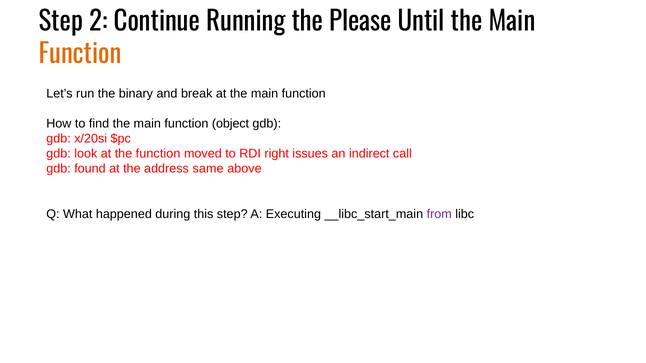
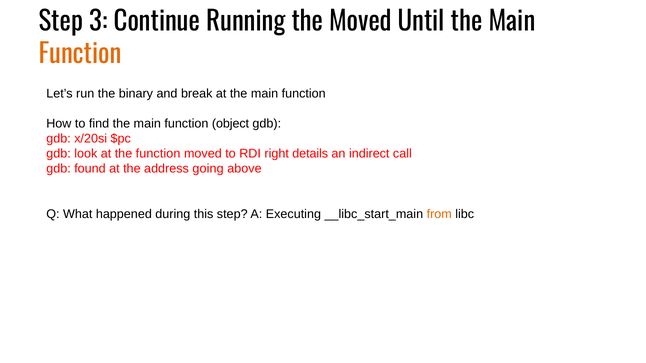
2: 2 -> 3
the Please: Please -> Moved
issues: issues -> details
same: same -> going
from colour: purple -> orange
